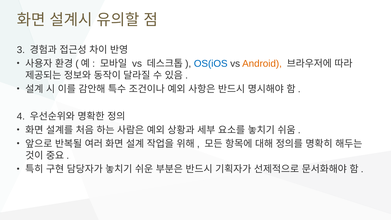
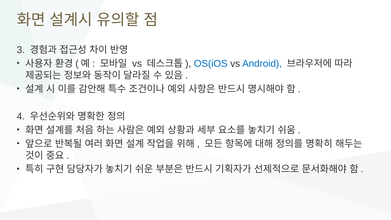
Android colour: orange -> blue
